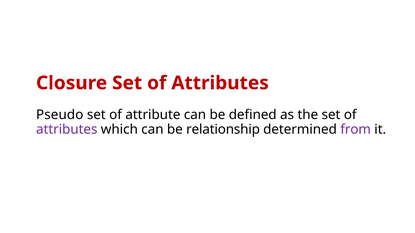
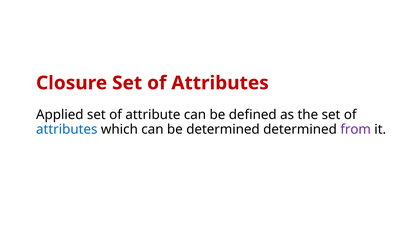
Pseudo: Pseudo -> Applied
attributes at (67, 130) colour: purple -> blue
be relationship: relationship -> determined
